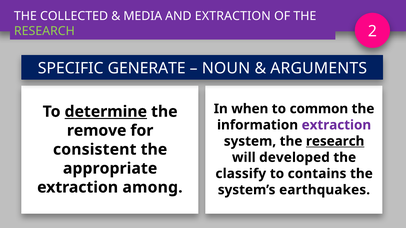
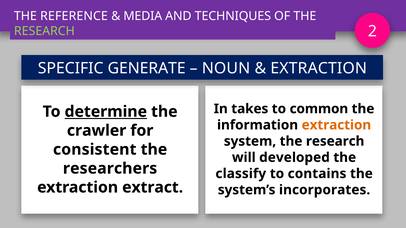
COLLECTED: COLLECTED -> REFERENCE
AND EXTRACTION: EXTRACTION -> TECHNIQUES
ARGUMENTS at (319, 68): ARGUMENTS -> EXTRACTION
when: when -> takes
extraction at (336, 125) colour: purple -> orange
remove: remove -> crawler
research at (335, 141) underline: present -> none
appropriate: appropriate -> researchers
among: among -> extract
earthquakes: earthquakes -> incorporates
